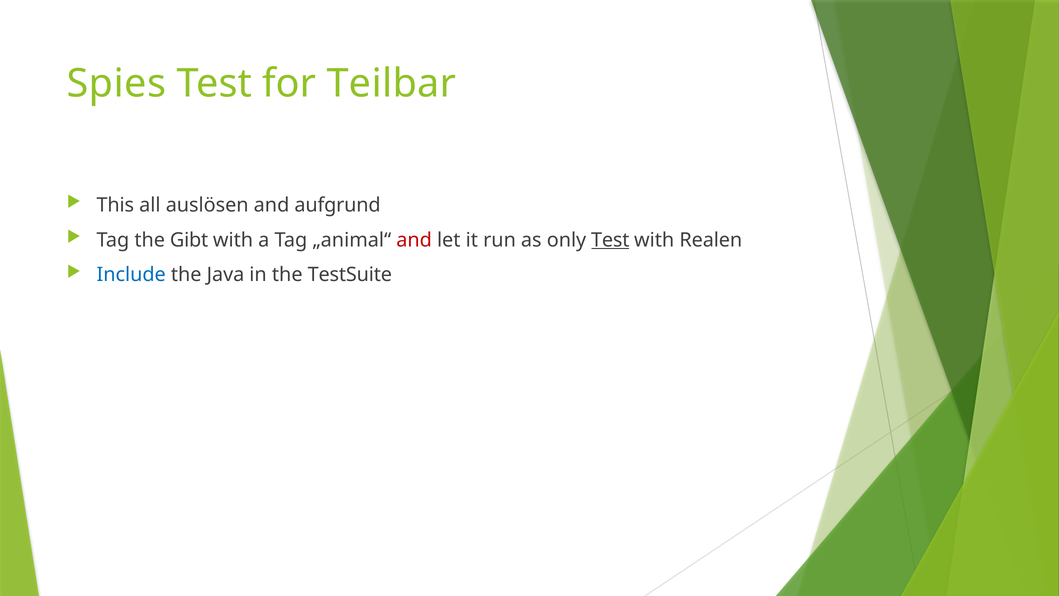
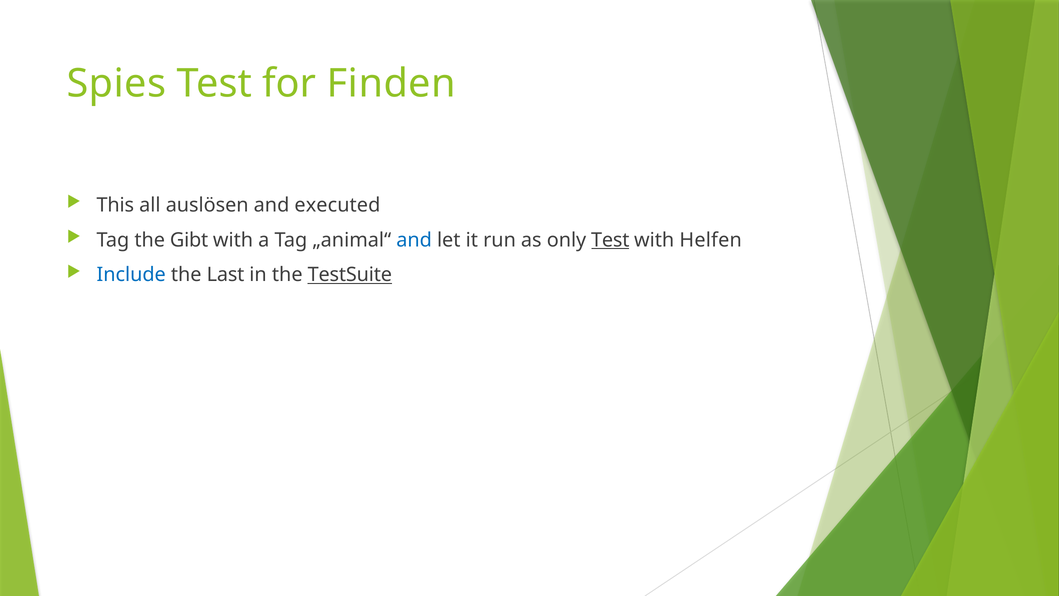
Teilbar: Teilbar -> Finden
aufgrund: aufgrund -> executed
and at (414, 240) colour: red -> blue
Realen: Realen -> Helfen
Java: Java -> Last
TestSuite underline: none -> present
